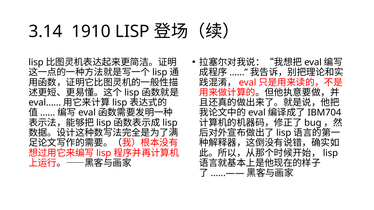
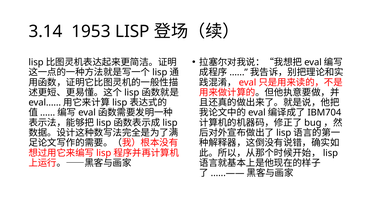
1910: 1910 -> 1953
